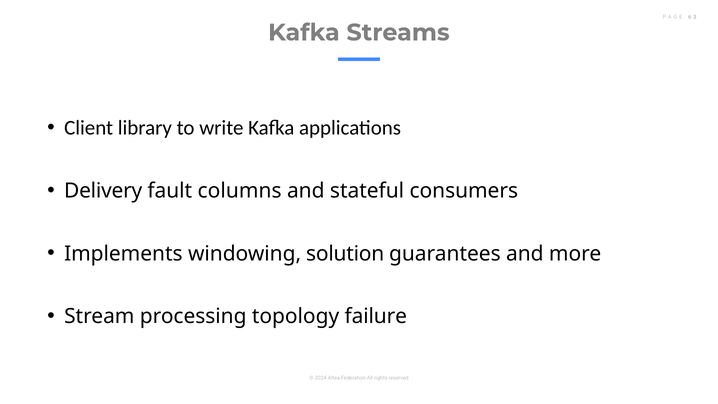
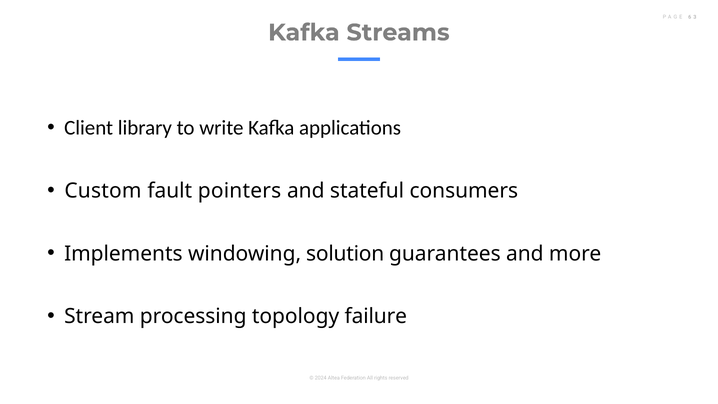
Delivery: Delivery -> Custom
columns: columns -> pointers
